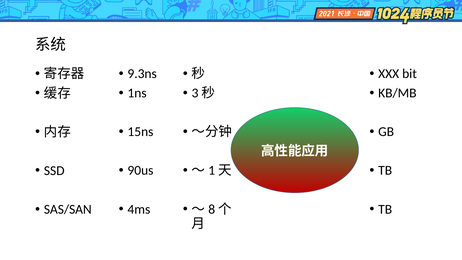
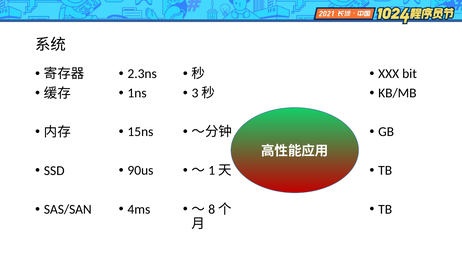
9.3ns: 9.3ns -> 2.3ns
